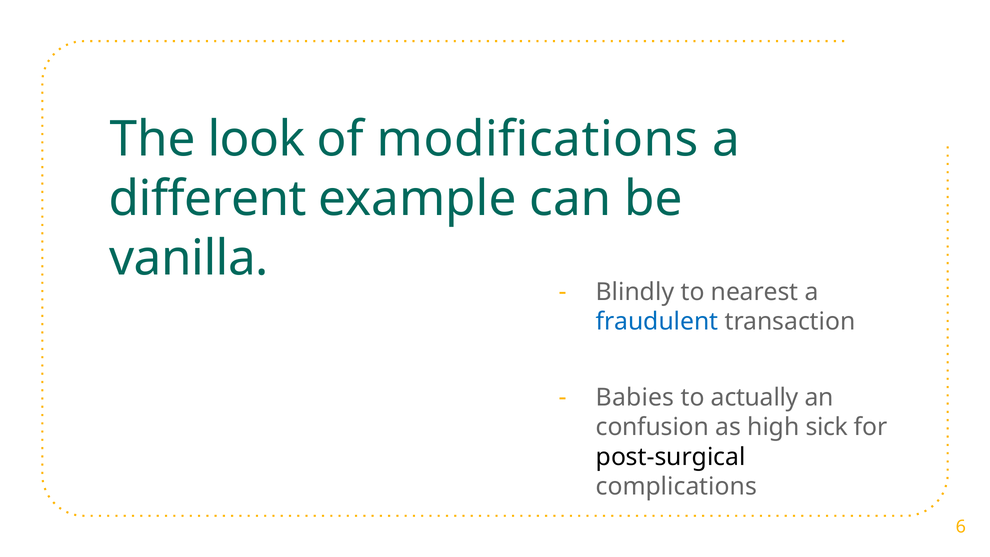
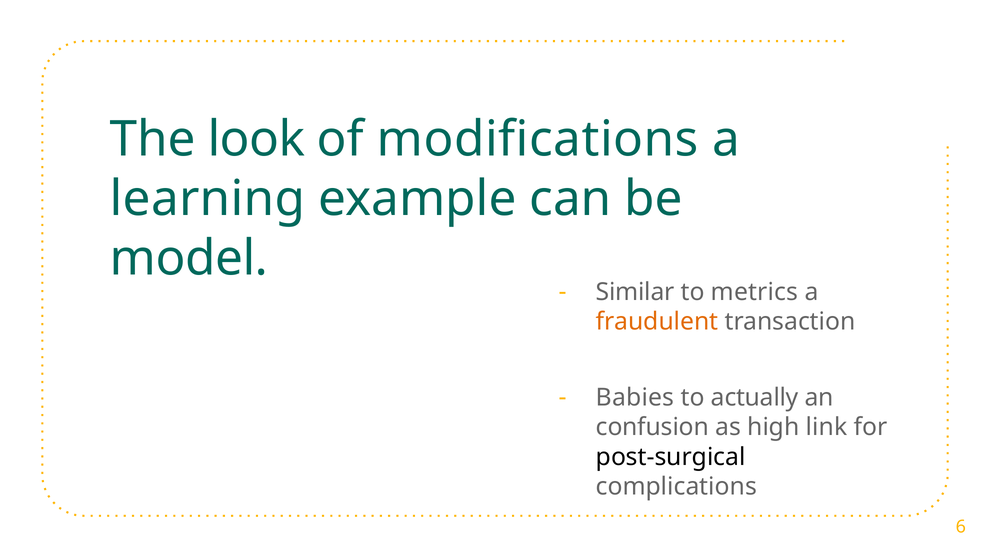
different: different -> learning
vanilla: vanilla -> model
Blindly: Blindly -> Similar
nearest: nearest -> metrics
fraudulent colour: blue -> orange
sick: sick -> link
